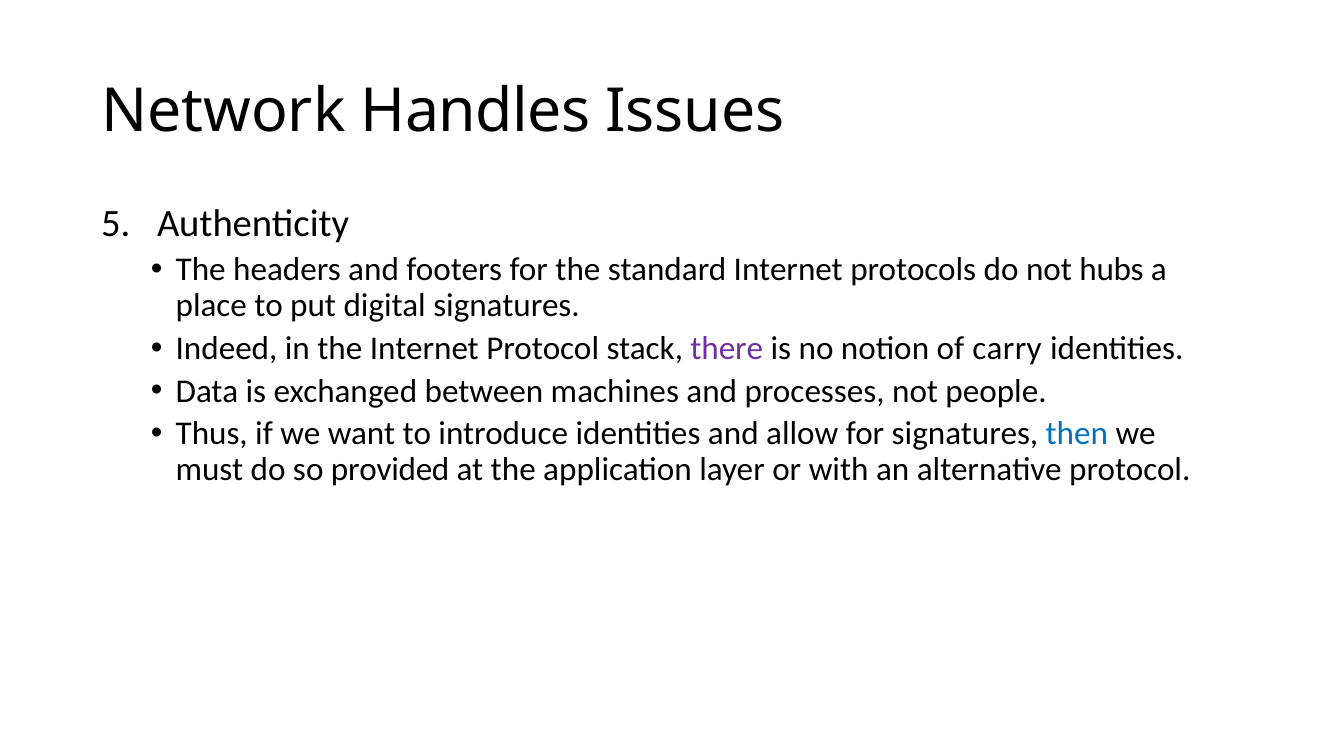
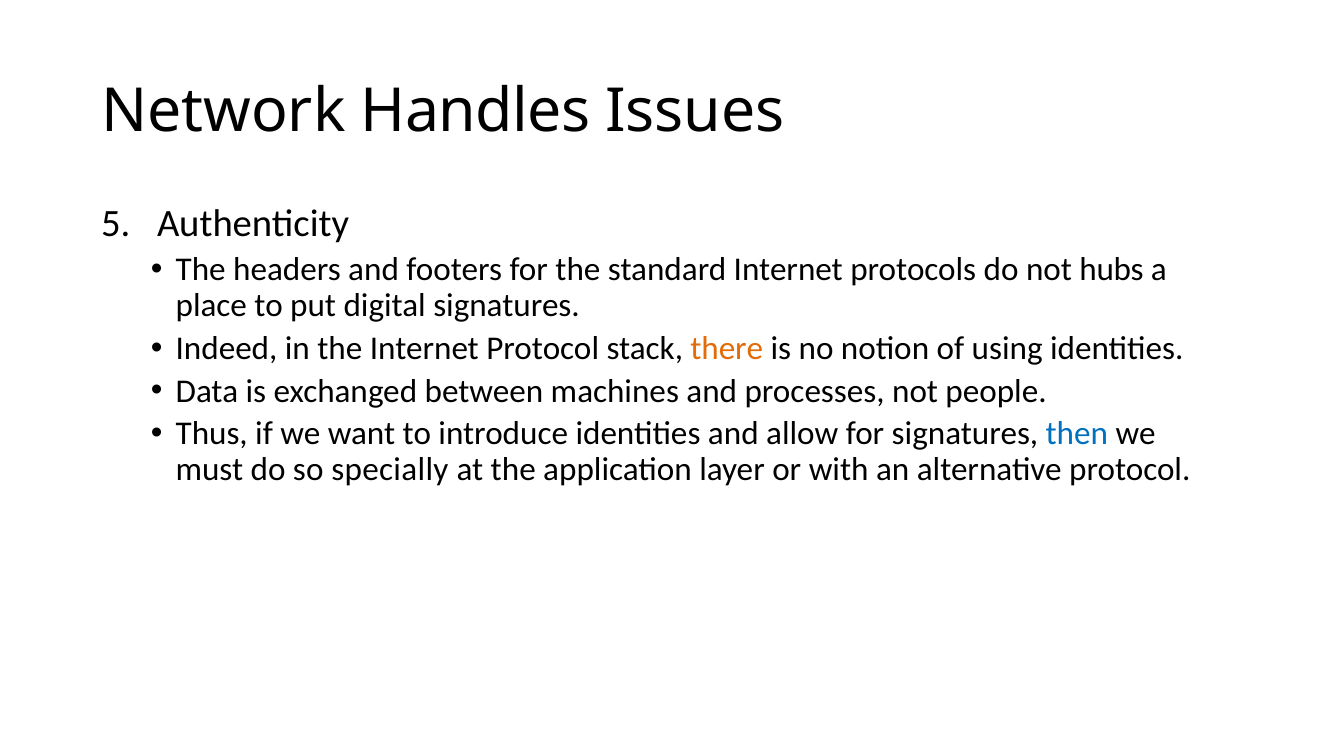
there colour: purple -> orange
carry: carry -> using
provided: provided -> specially
